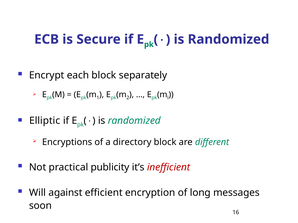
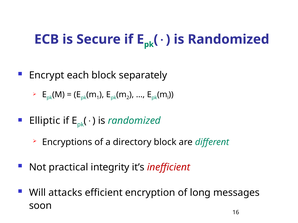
publicity: publicity -> integrity
against: against -> attacks
